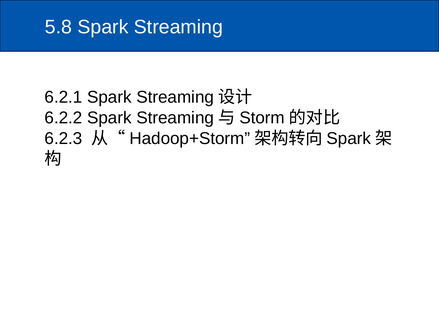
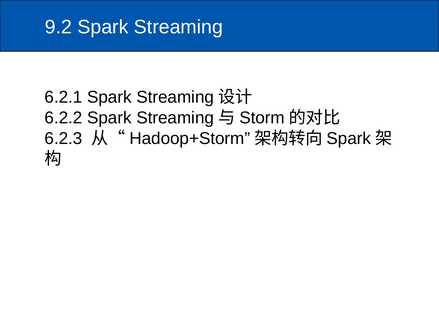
5.8: 5.8 -> 9.2
